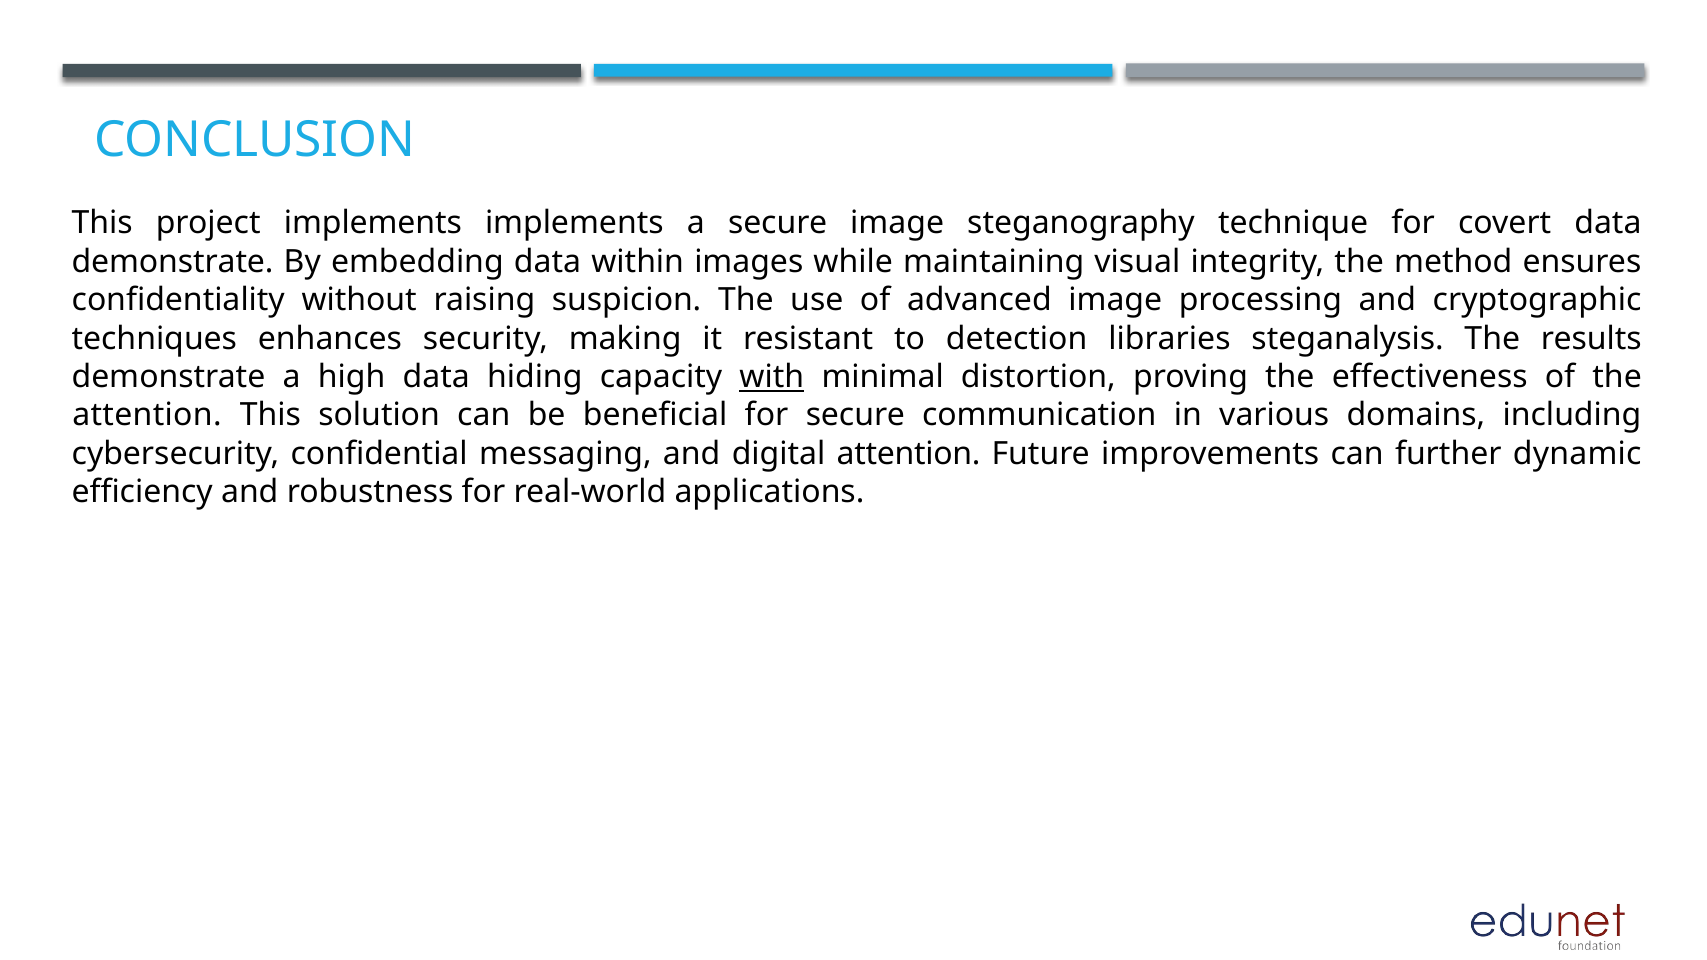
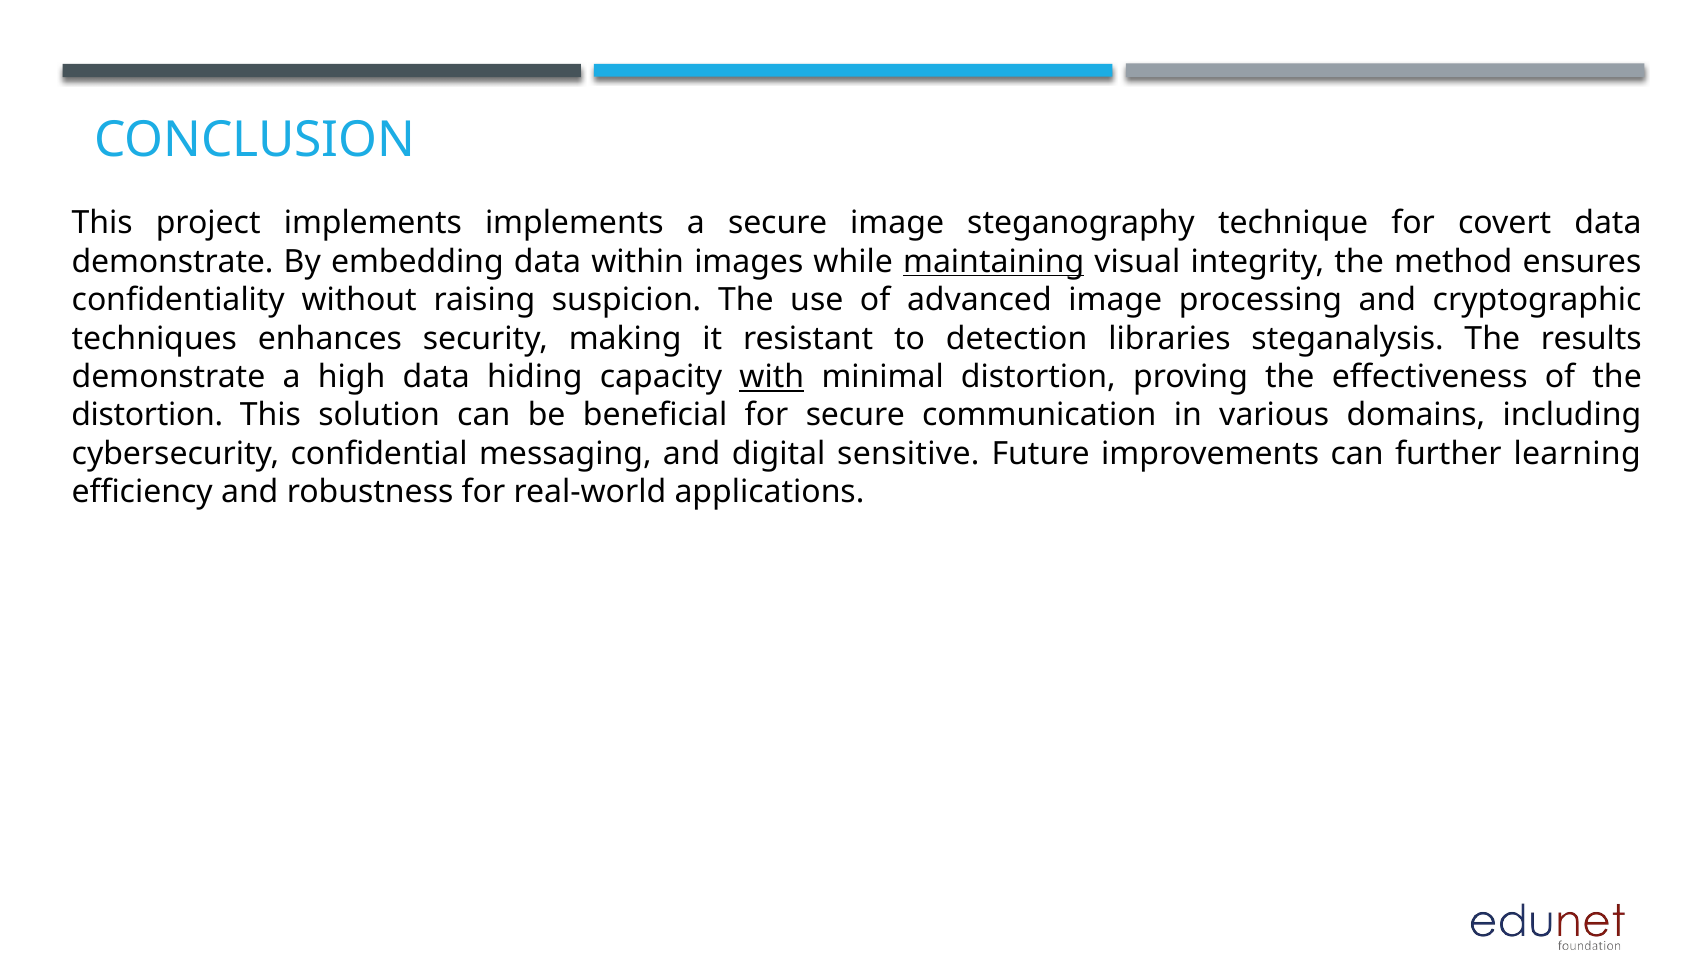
maintaining underline: none -> present
attention at (147, 415): attention -> distortion
digital attention: attention -> sensitive
dynamic: dynamic -> learning
